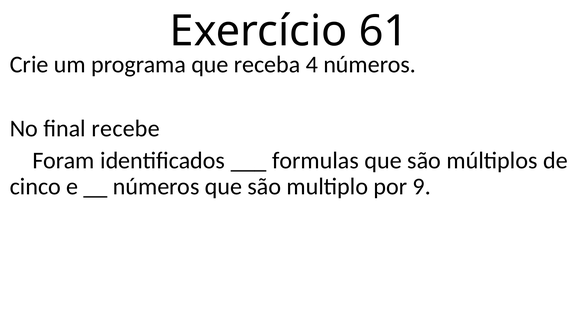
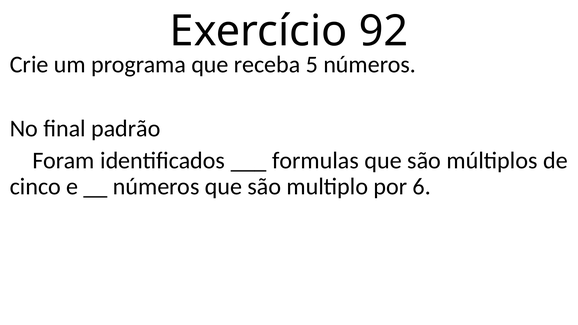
61: 61 -> 92
4: 4 -> 5
recebe: recebe -> padrão
9: 9 -> 6
